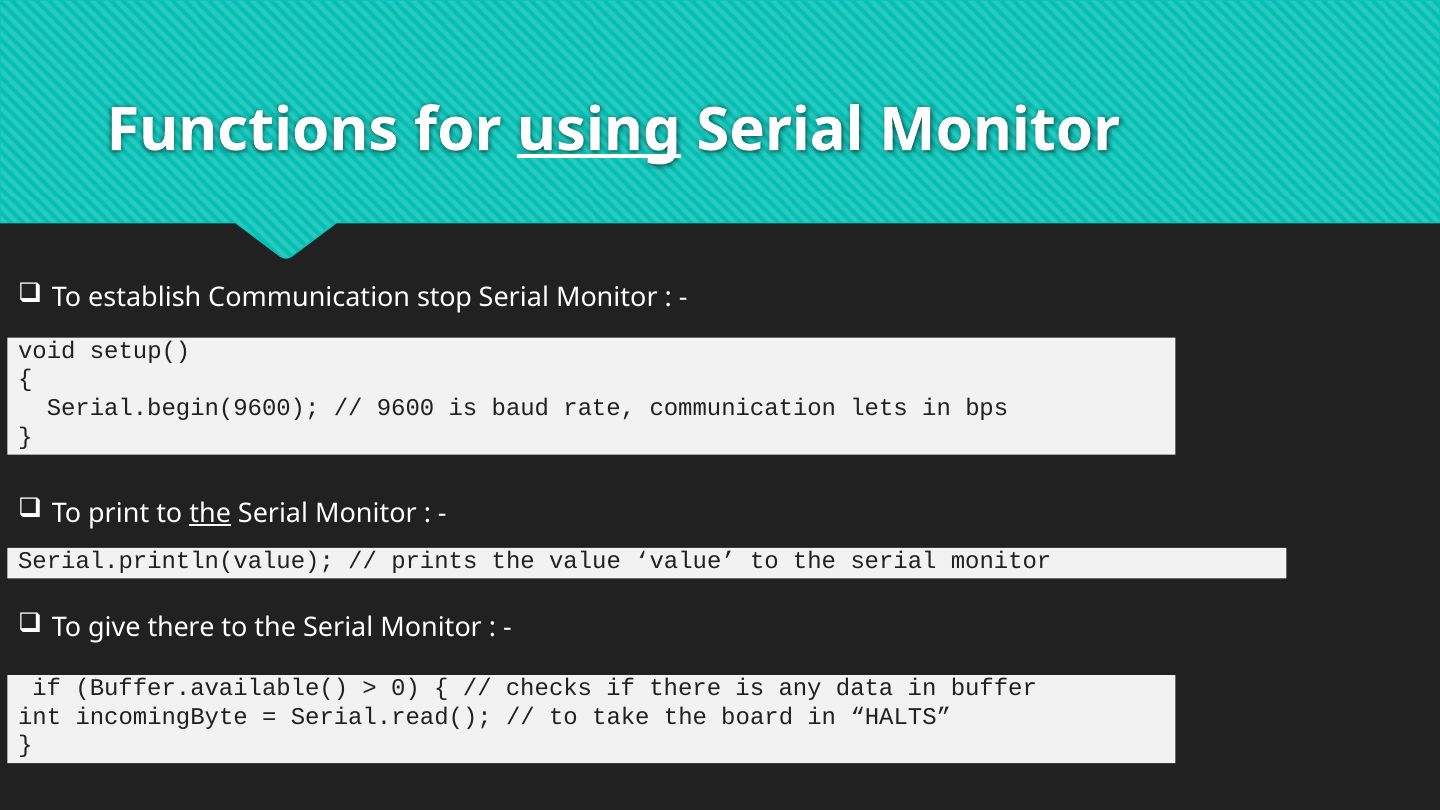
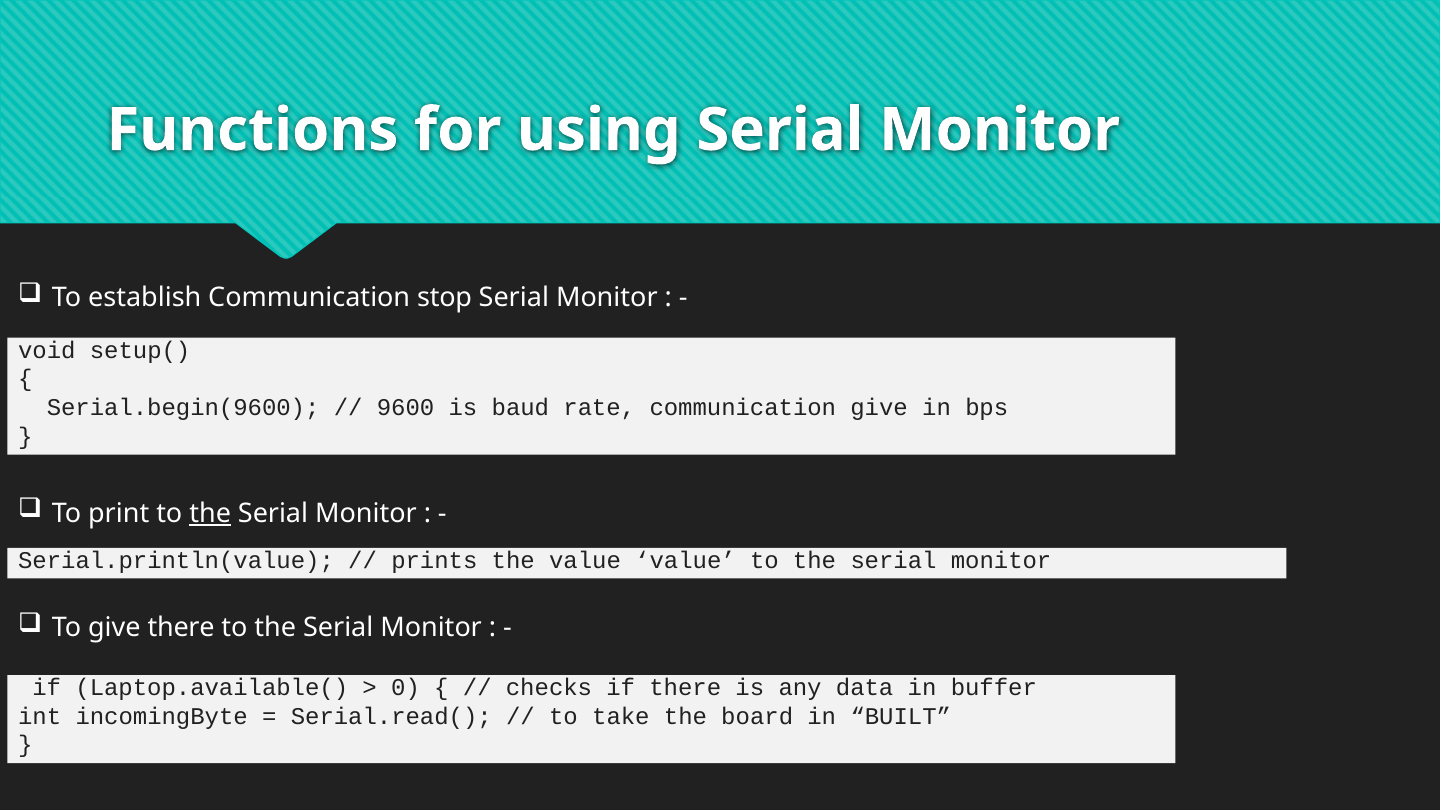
using underline: present -> none
communication lets: lets -> give
Buffer.available(: Buffer.available( -> Laptop.available(
HALTS: HALTS -> BUILT
